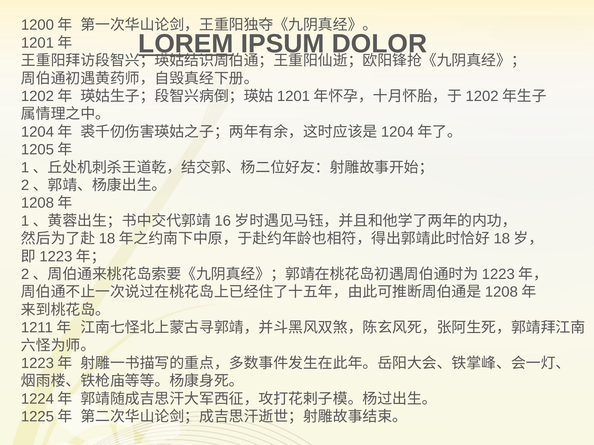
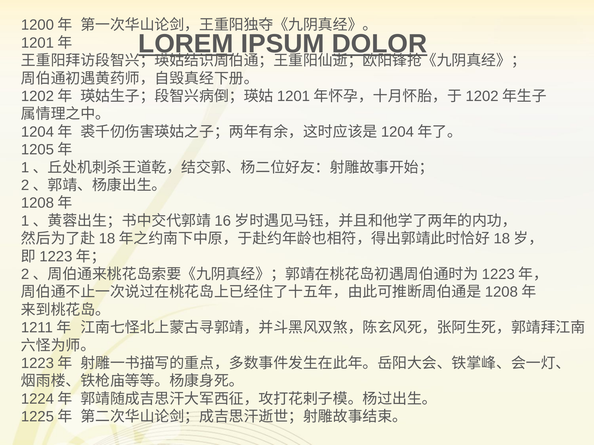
DOLOR underline: none -> present
